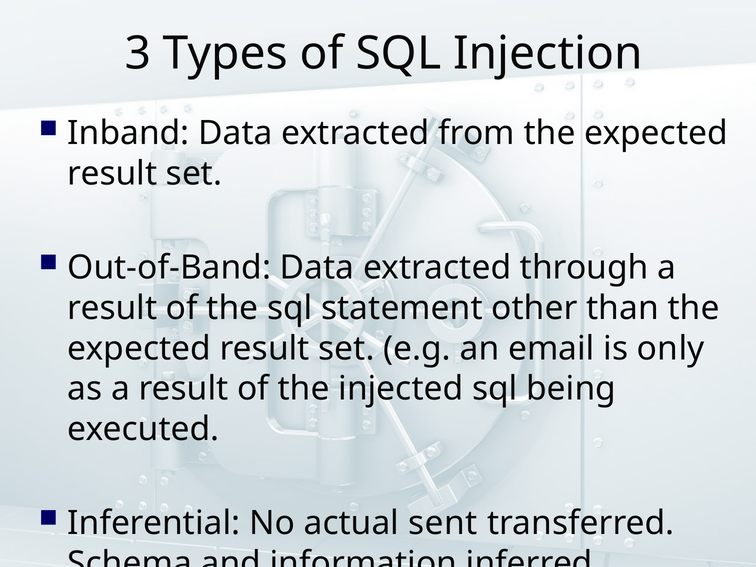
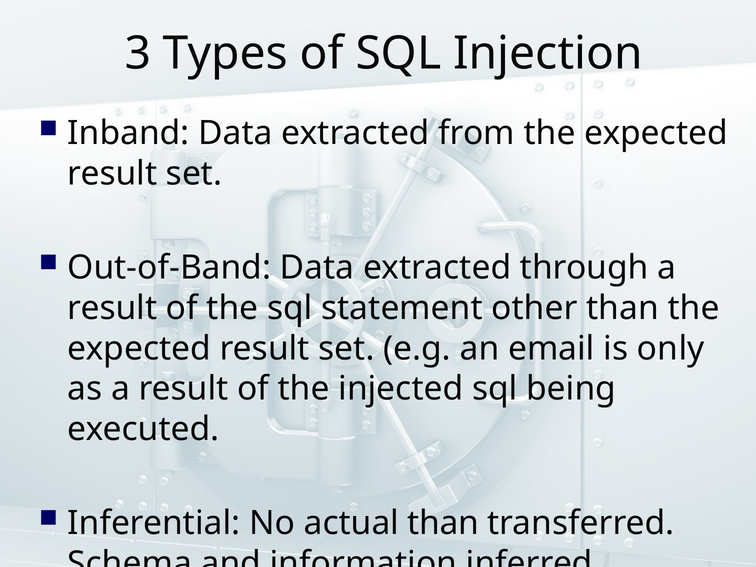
actual sent: sent -> than
